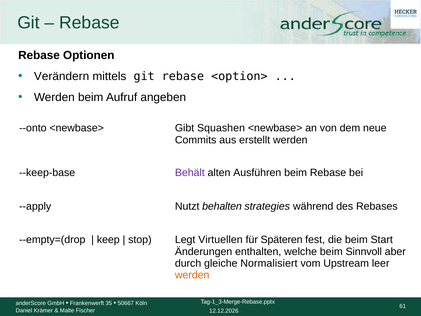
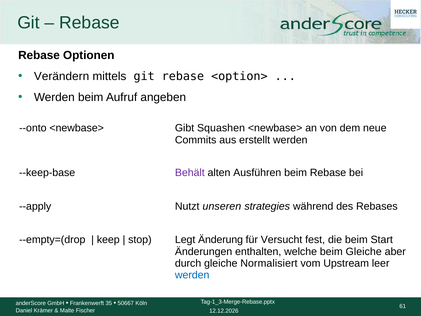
behalten: behalten -> unseren
Virtuellen: Virtuellen -> Änderung
Späteren: Späteren -> Versucht
beim Sinnvoll: Sinnvoll -> Gleiche
werden at (192, 275) colour: orange -> blue
